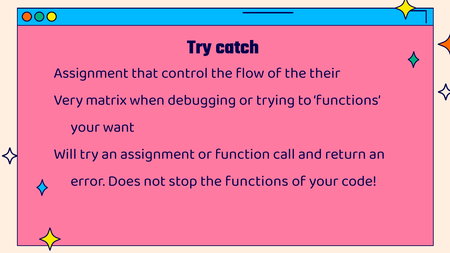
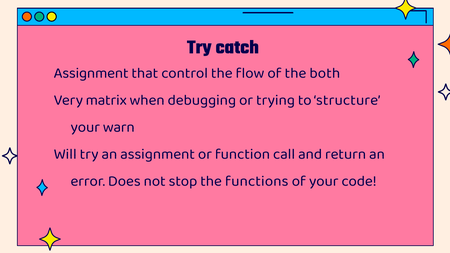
their: their -> both
to functions: functions -> structure
want: want -> warn
